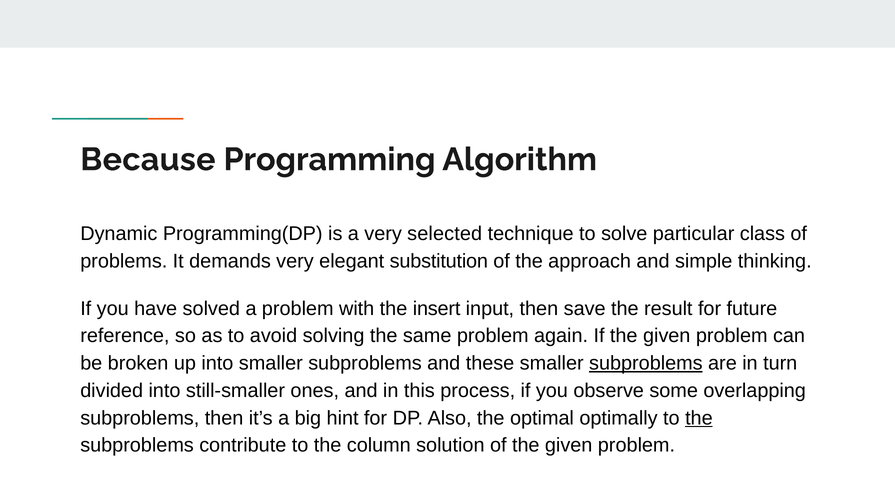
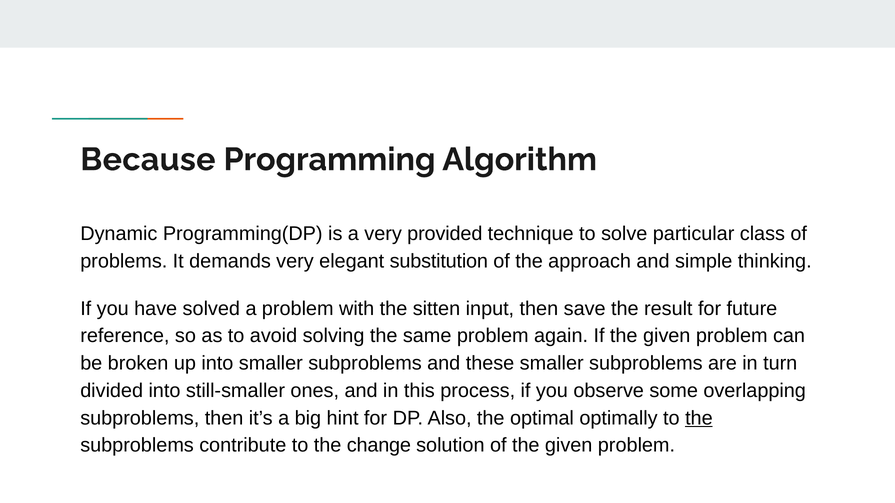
selected: selected -> provided
insert: insert -> sitten
subproblems at (646, 364) underline: present -> none
column: column -> change
